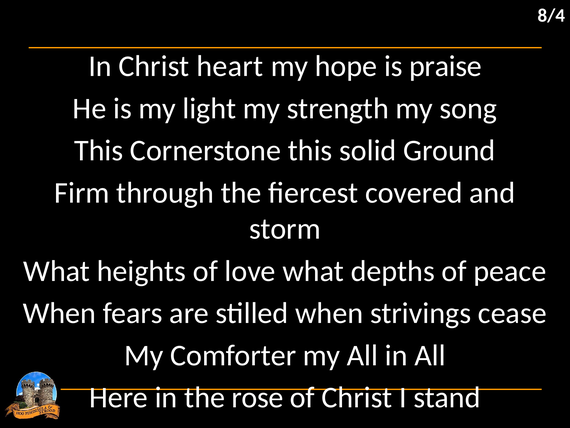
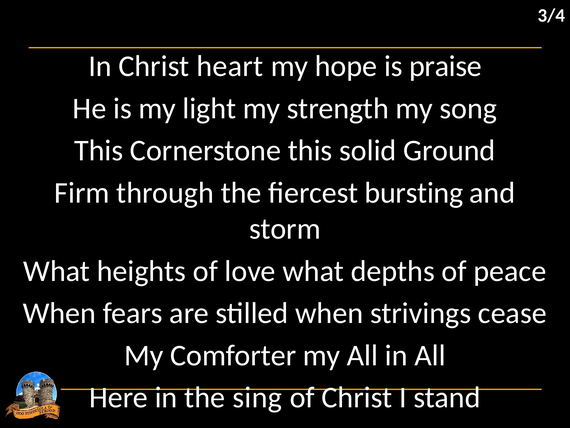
8/4: 8/4 -> 3/4
covered: covered -> bursting
rose: rose -> sing
